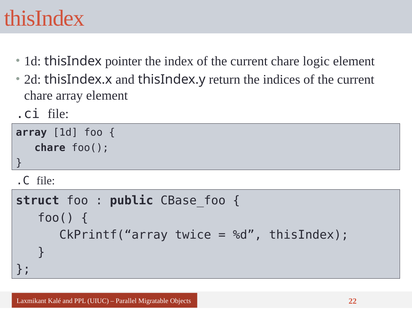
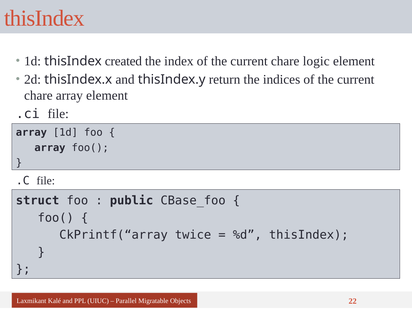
pointer: pointer -> created
chare at (50, 148): chare -> array
